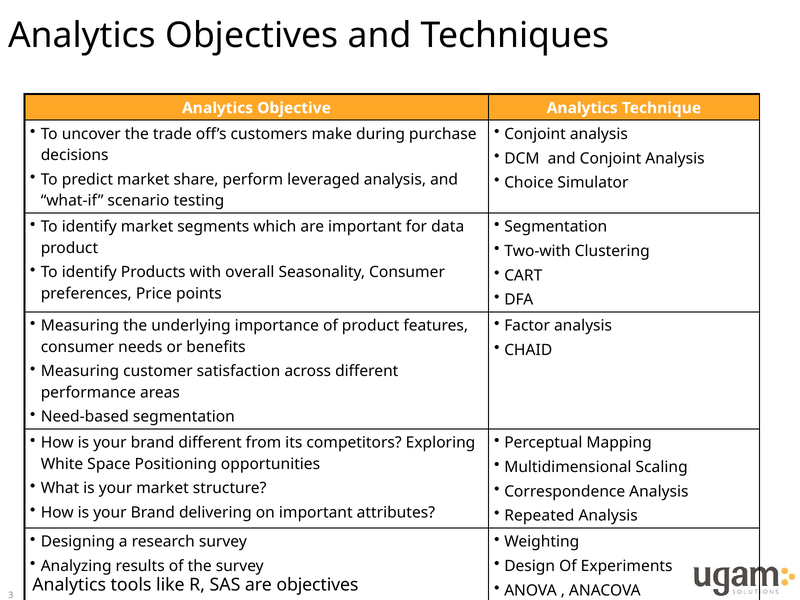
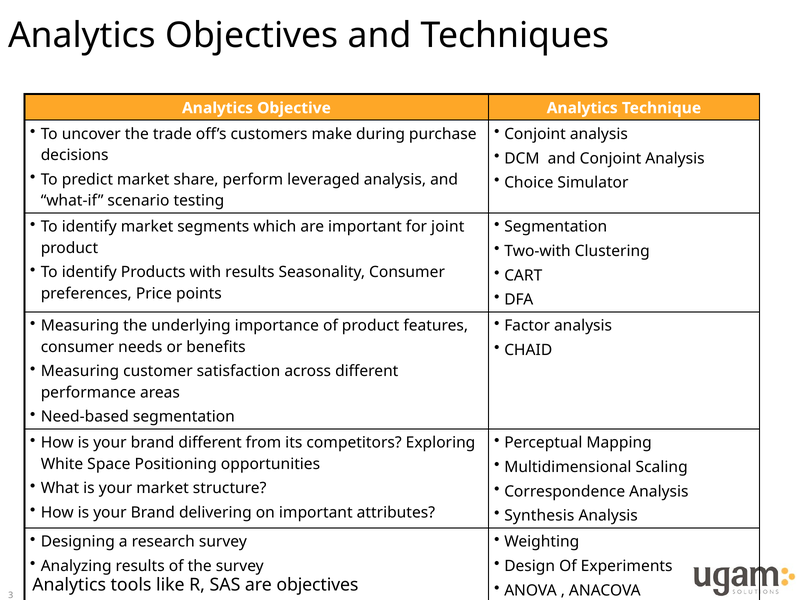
data: data -> joint
with overall: overall -> results
Repeated: Repeated -> Synthesis
